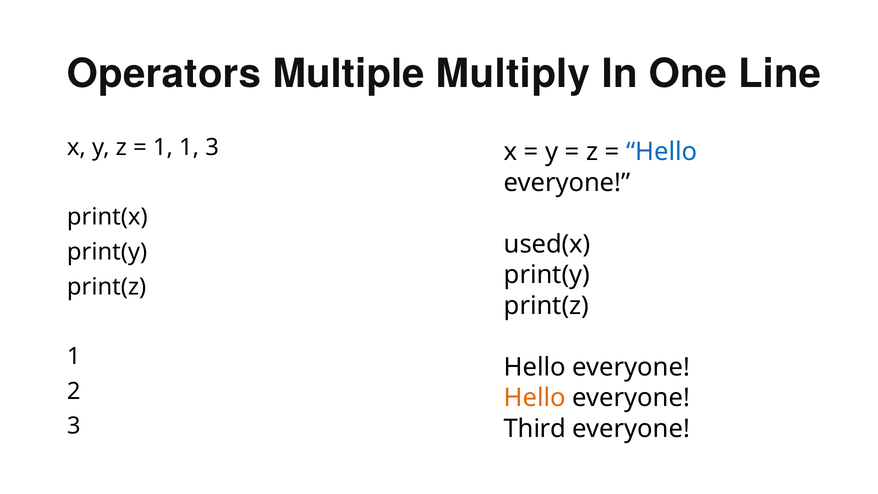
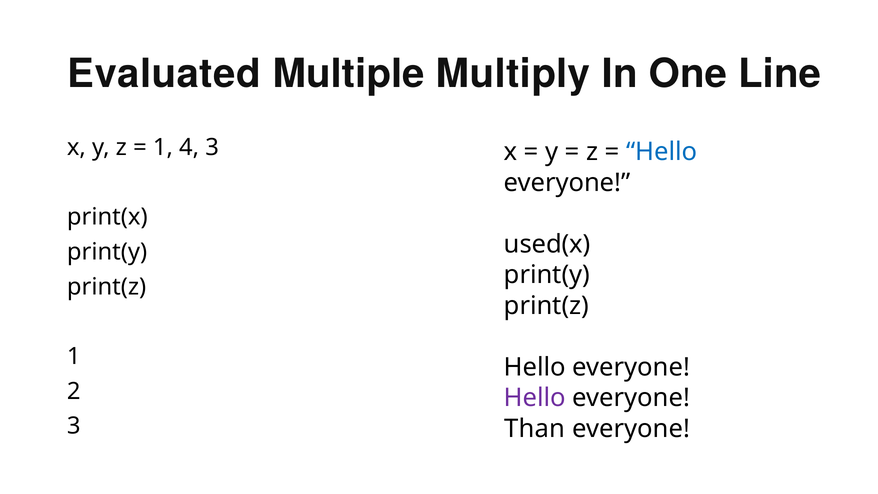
Operators: Operators -> Evaluated
1 1: 1 -> 4
Hello at (535, 398) colour: orange -> purple
Third: Third -> Than
